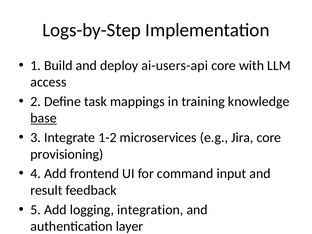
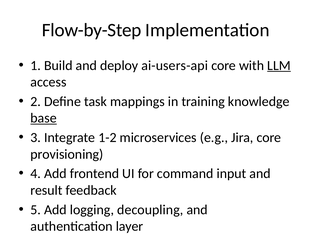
Logs-by-Step: Logs-by-Step -> Flow-by-Step
LLM underline: none -> present
integration: integration -> decoupling
